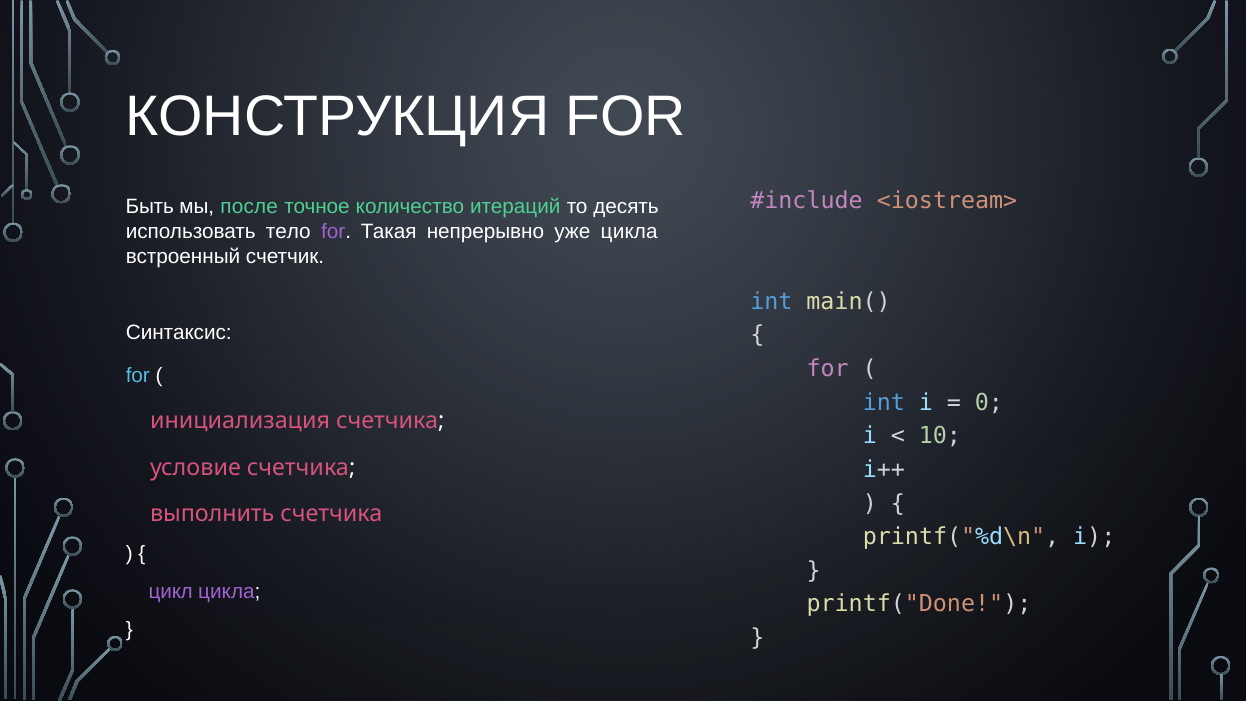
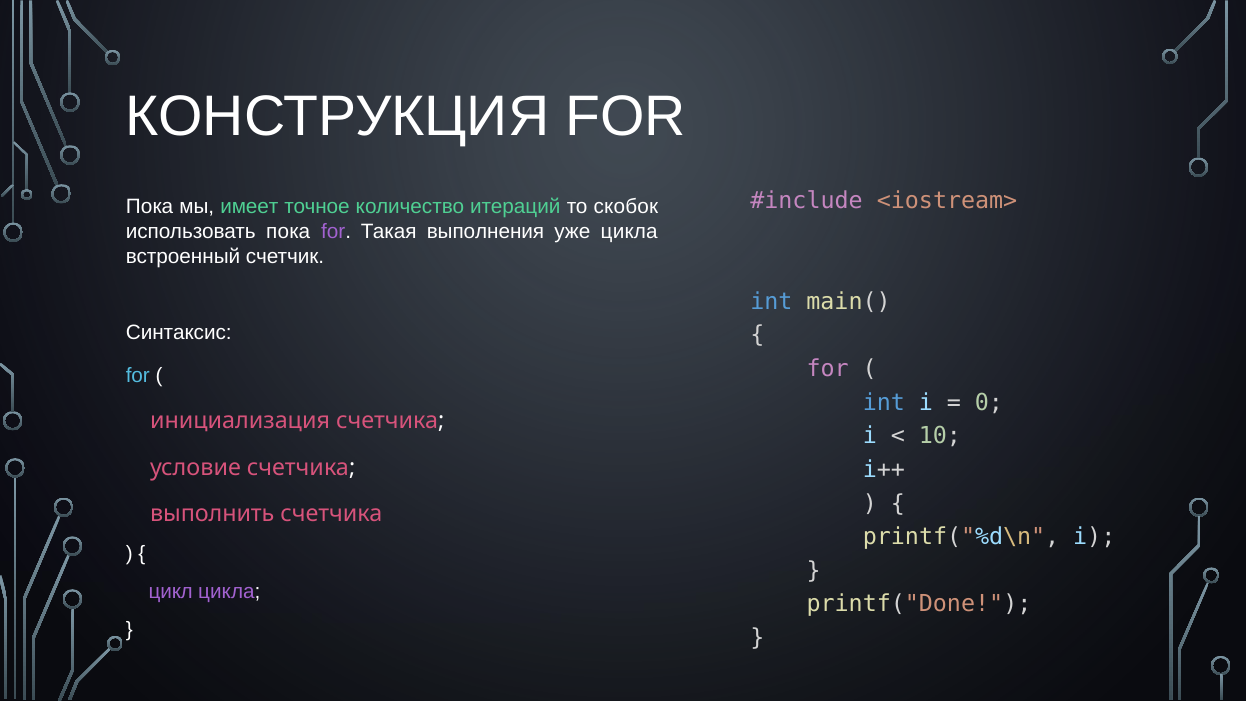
Быть at (150, 207): Быть -> Пока
после: после -> имеет
десять: десять -> скобок
использовать тело: тело -> пока
непрерывно: непрерывно -> выполнения
